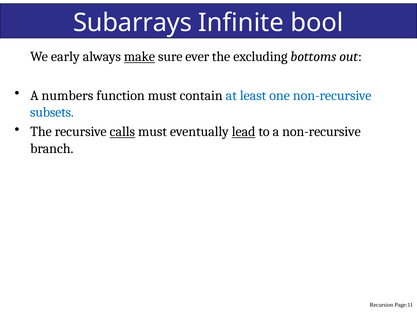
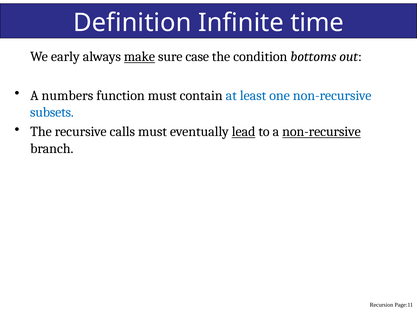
Subarrays: Subarrays -> Definition
bool: bool -> time
ever: ever -> case
excluding: excluding -> condition
calls underline: present -> none
non-recursive at (321, 132) underline: none -> present
